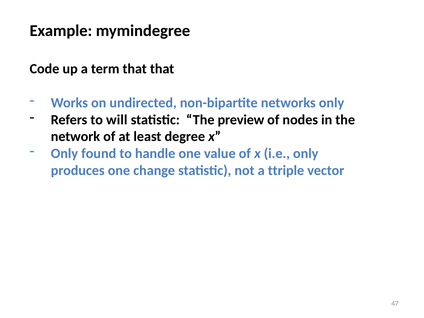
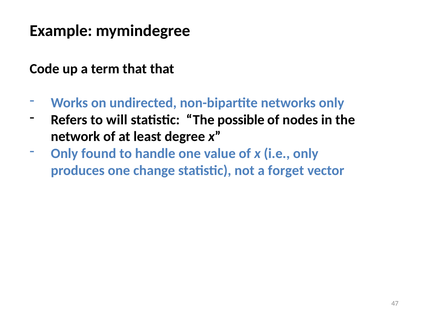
preview: preview -> possible
ttriple: ttriple -> forget
